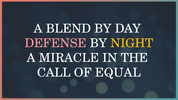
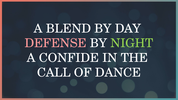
NIGHT colour: yellow -> light green
MIRACLE: MIRACLE -> CONFIDE
EQUAL: EQUAL -> DANCE
